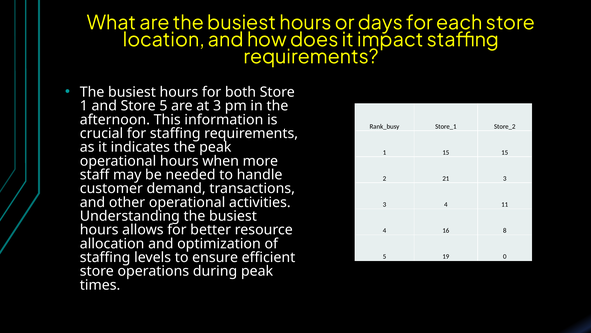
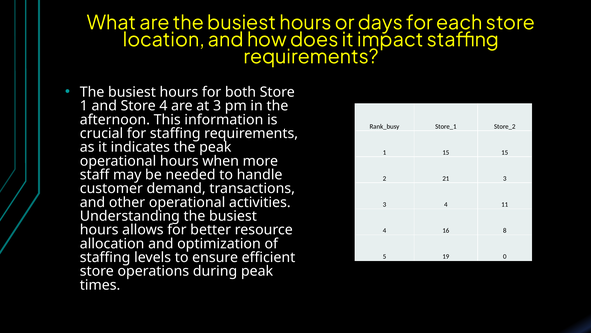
Store 5: 5 -> 4
